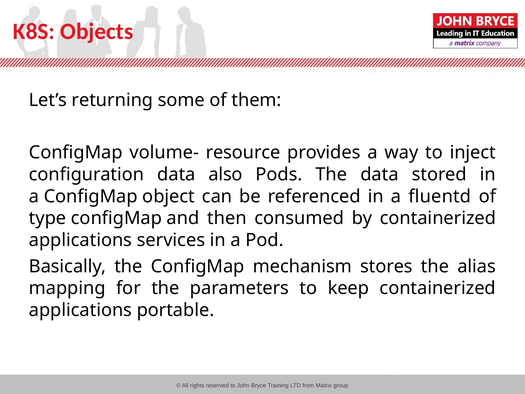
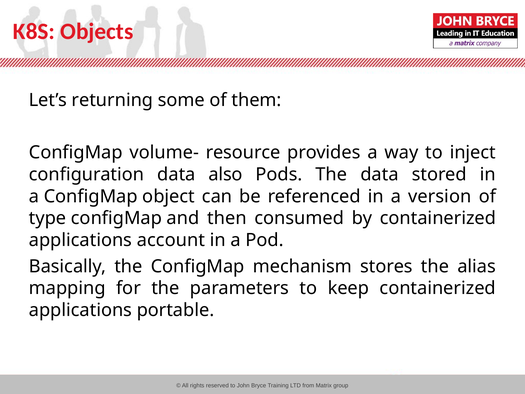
fluentd: fluentd -> version
services: services -> account
